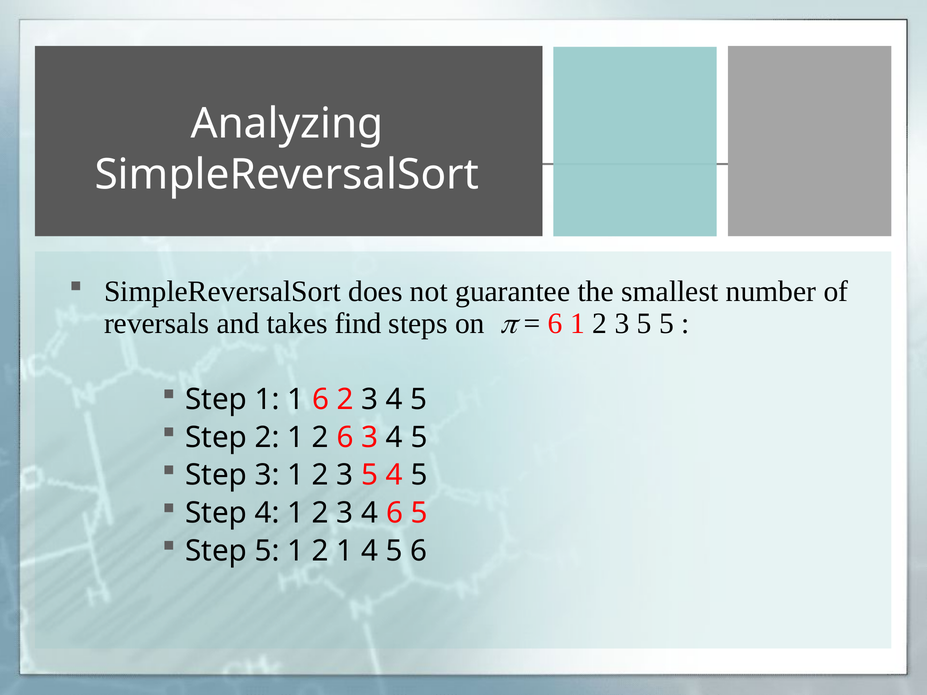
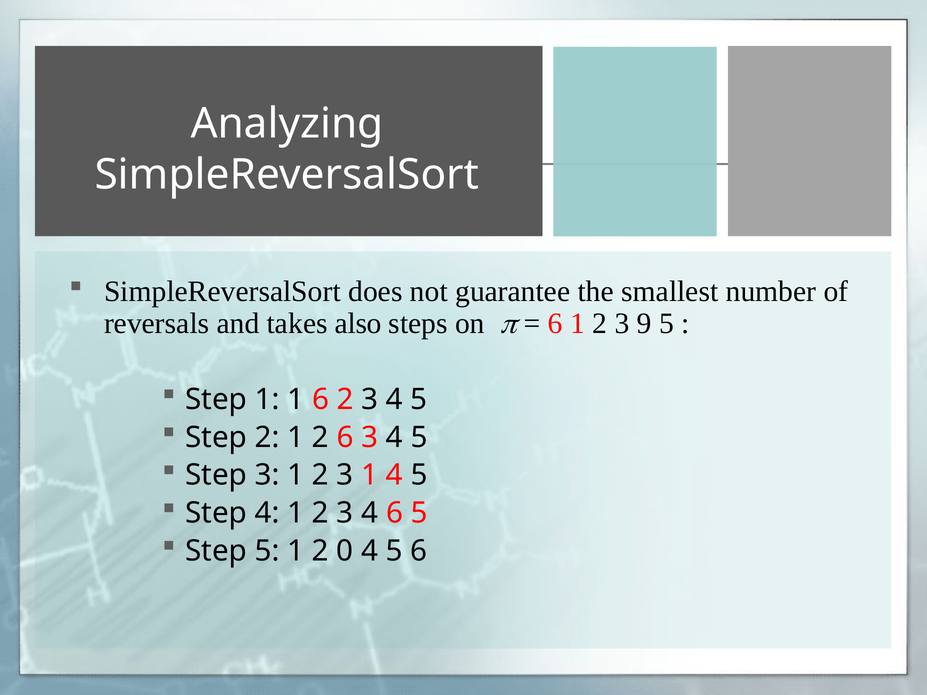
find: find -> also
5 at (644, 324): 5 -> 9
5 at (370, 475): 5 -> 1
1 2 1: 1 -> 0
